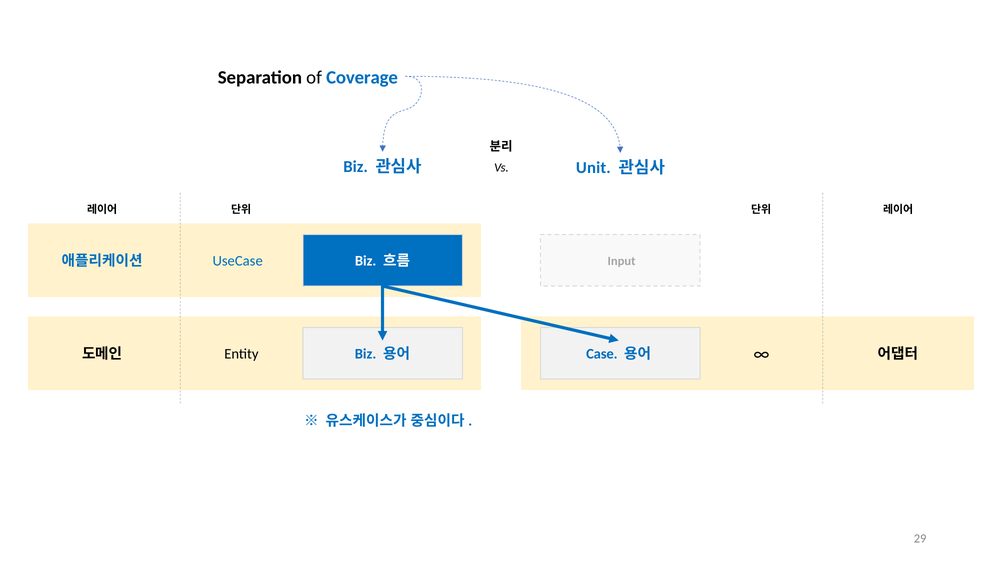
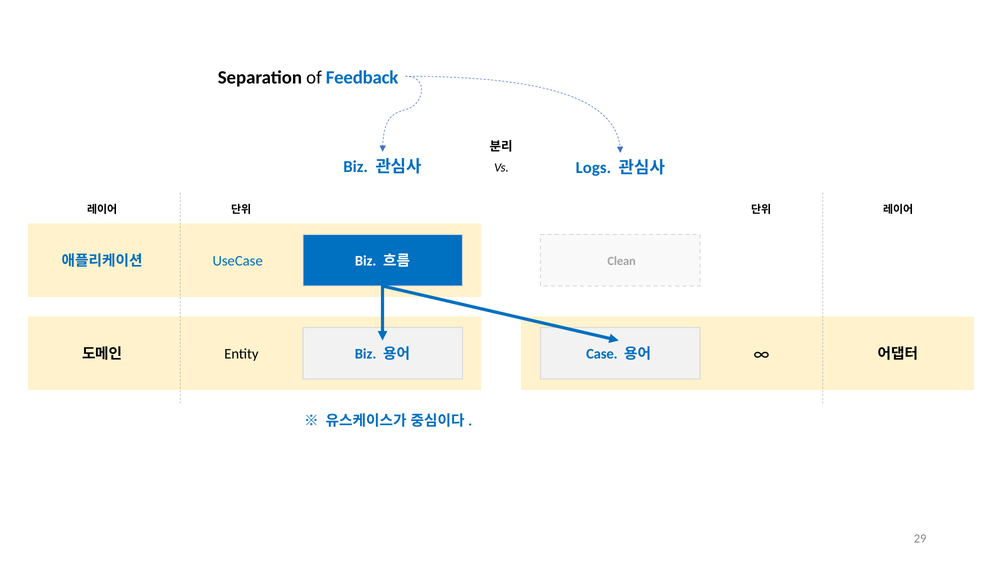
Coverage: Coverage -> Feedback
Unit: Unit -> Logs
Input: Input -> Clean
